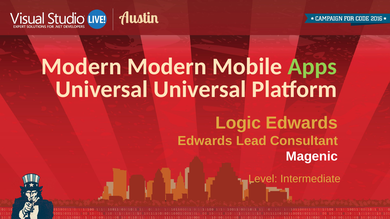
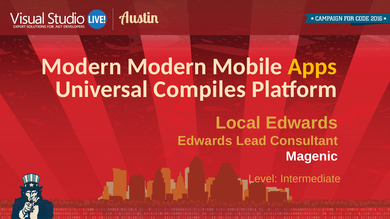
Apps colour: light green -> yellow
Universal Universal: Universal -> Compiles
Logic: Logic -> Local
